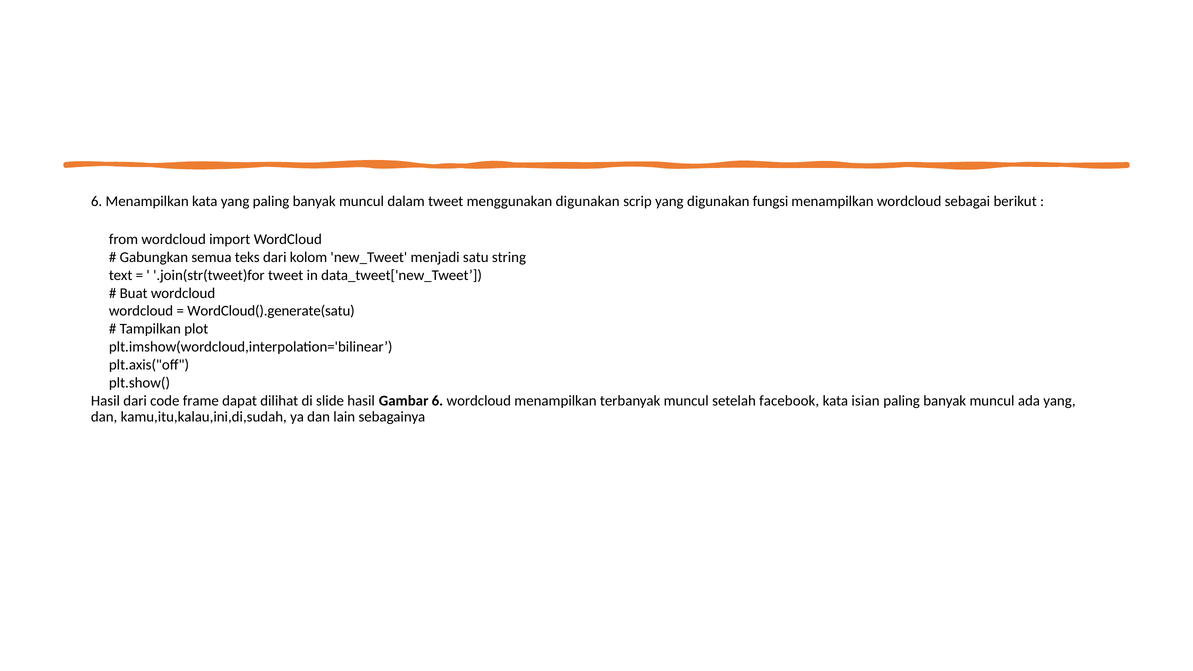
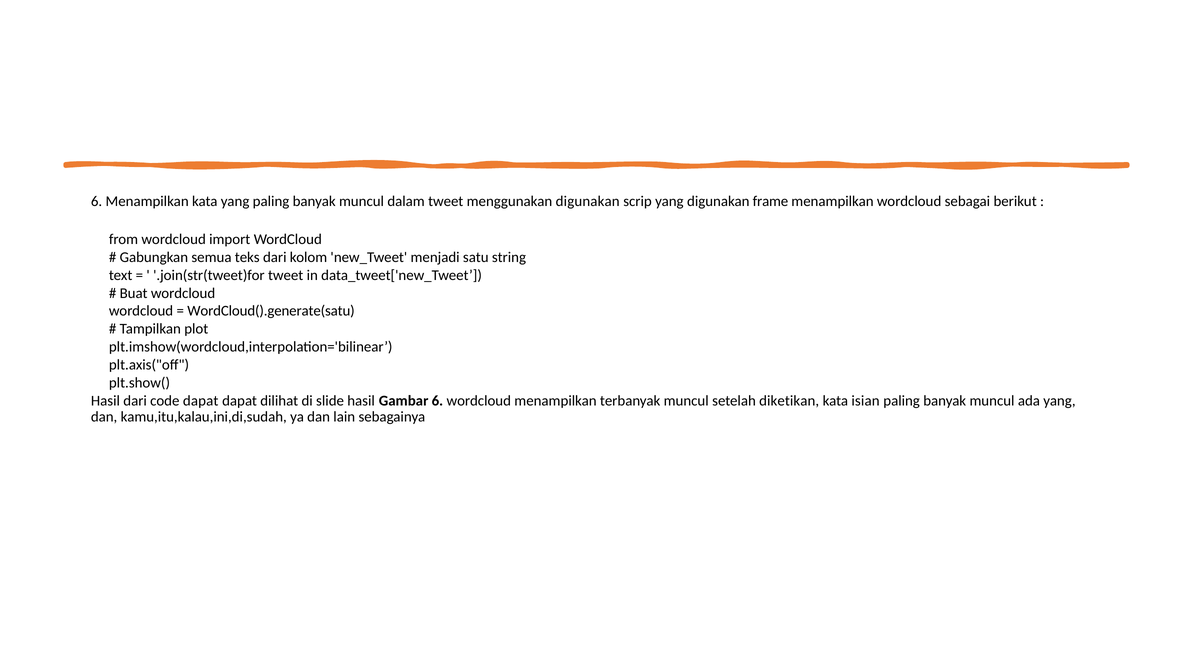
fungsi: fungsi -> frame
code frame: frame -> dapat
facebook: facebook -> diketikan
